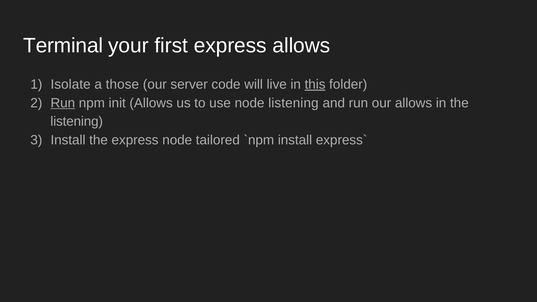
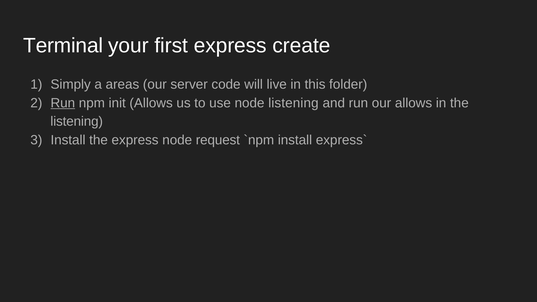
express allows: allows -> create
Isolate: Isolate -> Simply
those: those -> areas
this underline: present -> none
tailored: tailored -> request
